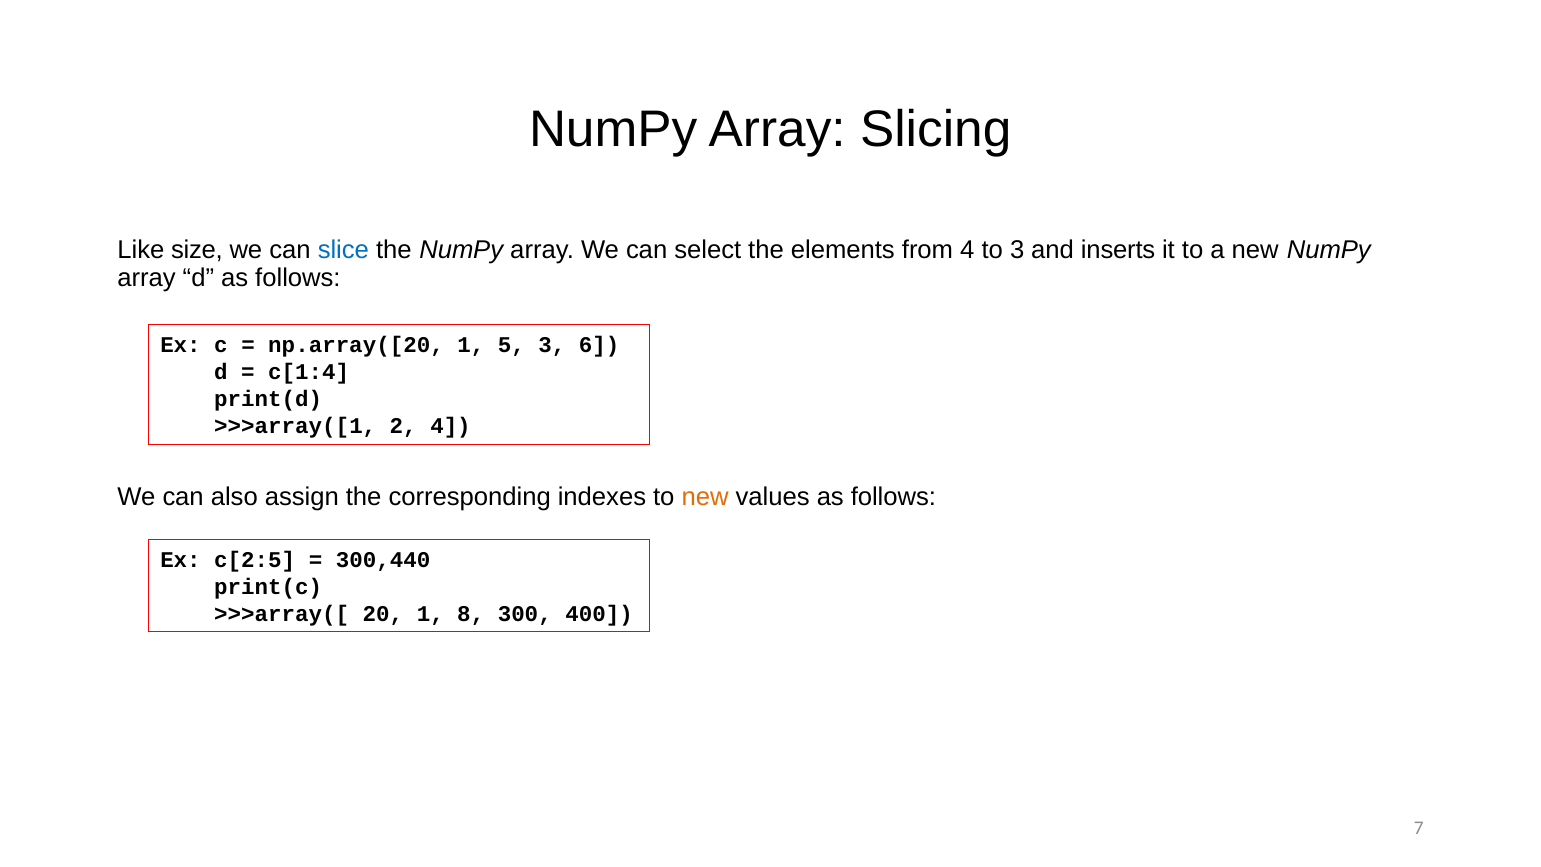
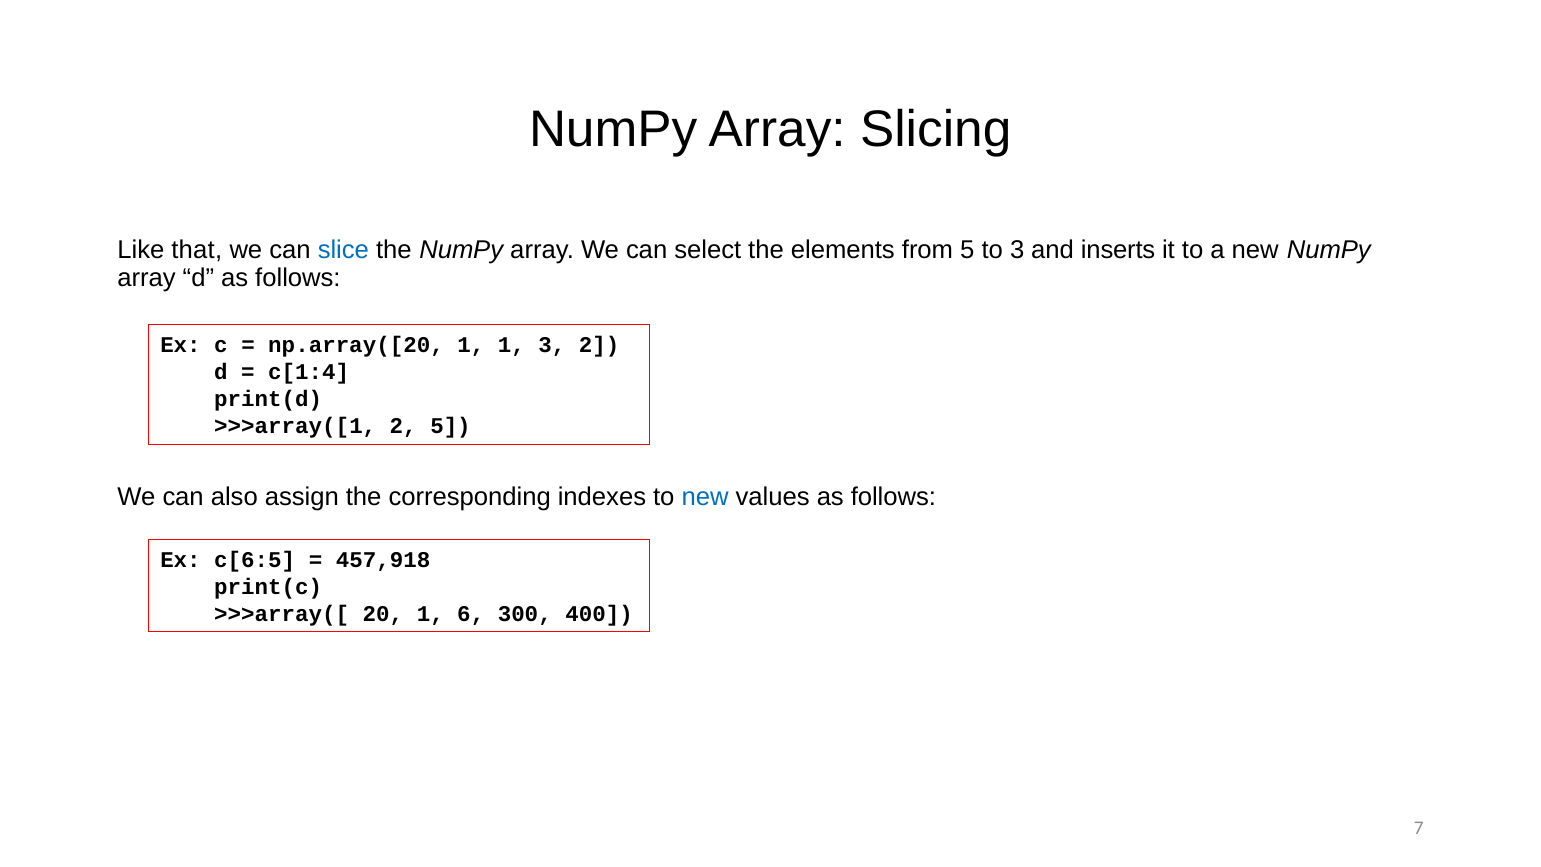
size: size -> that
from 4: 4 -> 5
1 5: 5 -> 1
3 6: 6 -> 2
2 4: 4 -> 5
new at (705, 497) colour: orange -> blue
c[2:5: c[2:5 -> c[6:5
300,440: 300,440 -> 457,918
8: 8 -> 6
